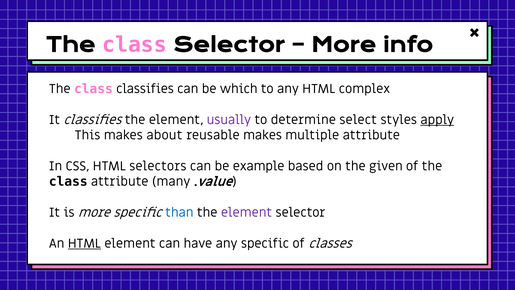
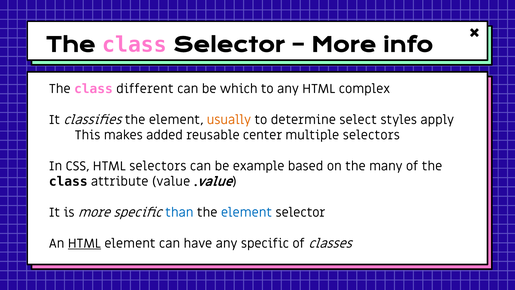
class classifies: classifies -> different
usually colour: purple -> orange
apply underline: present -> none
about: about -> added
reusable makes: makes -> center
multiple attribute: attribute -> selectors
given: given -> many
many: many -> value
element at (247, 212) colour: purple -> blue
